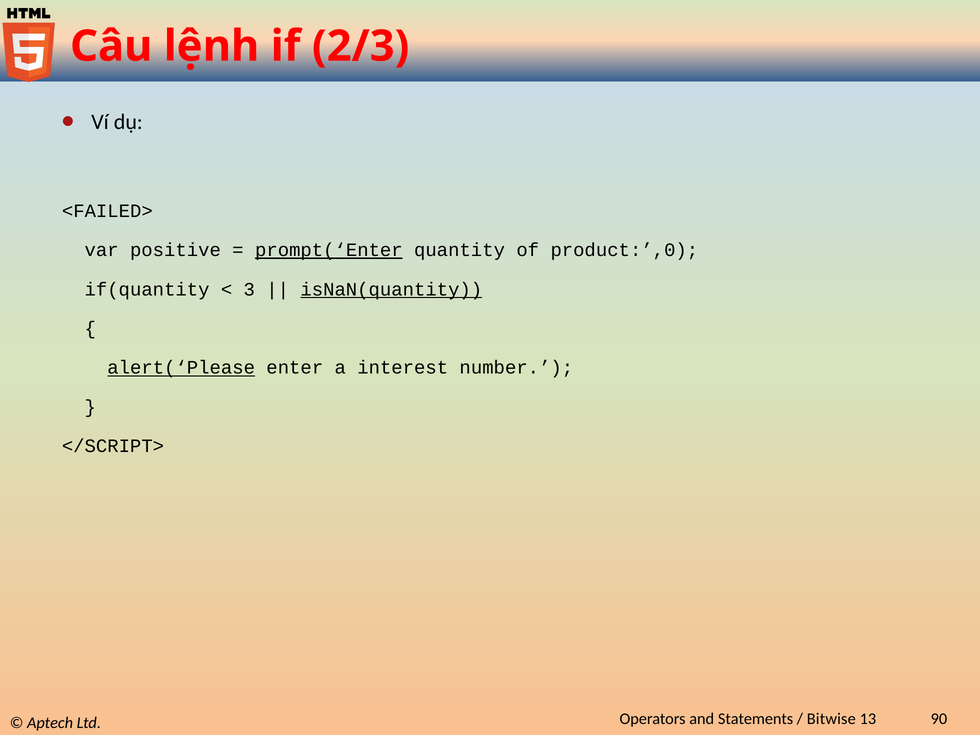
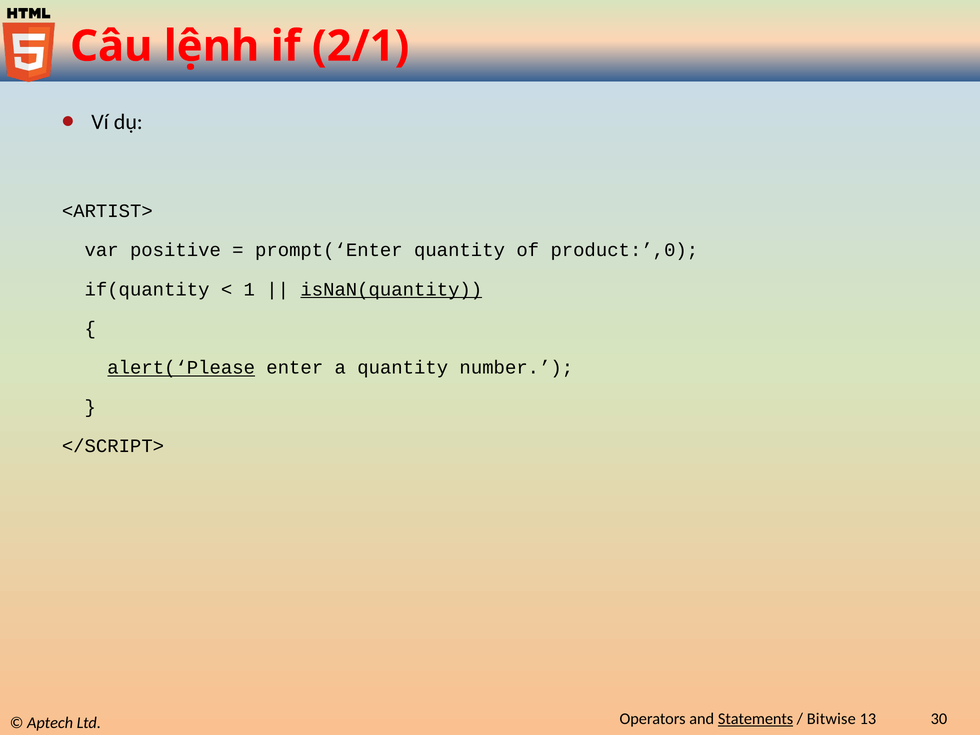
2/3: 2/3 -> 2/1
<FAILED>: <FAILED> -> <ARTIST>
prompt(‘Enter underline: present -> none
3: 3 -> 1
a interest: interest -> quantity
Statements underline: none -> present
90: 90 -> 30
